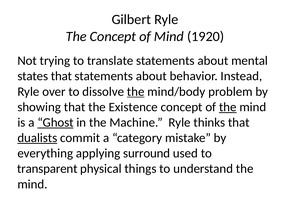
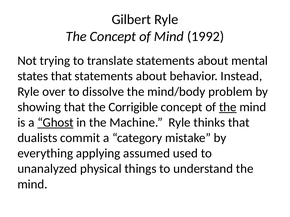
1920: 1920 -> 1992
the at (136, 92) underline: present -> none
Existence: Existence -> Corrigible
dualists underline: present -> none
surround: surround -> assumed
transparent: transparent -> unanalyzed
